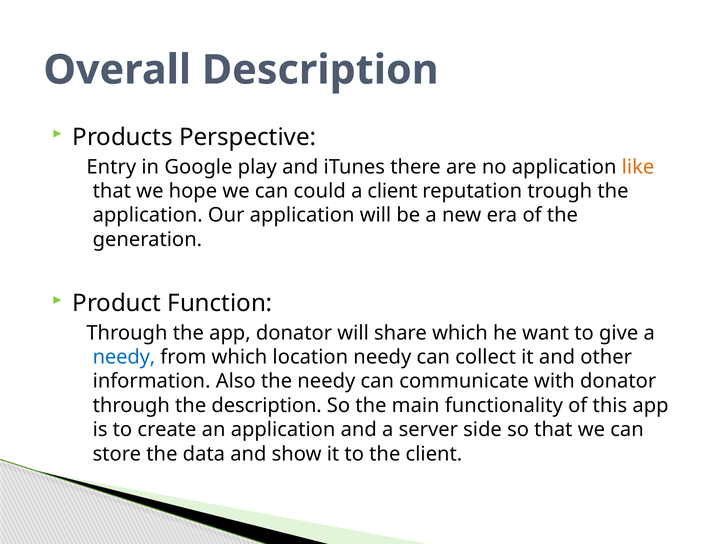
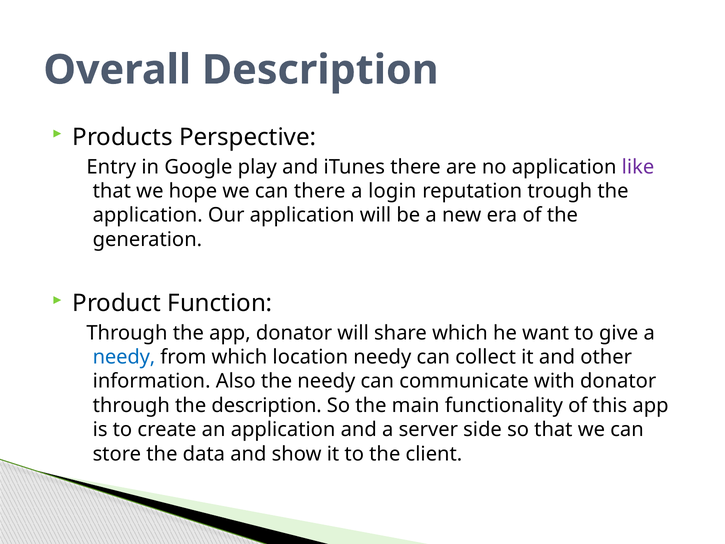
like colour: orange -> purple
can could: could -> there
a client: client -> login
